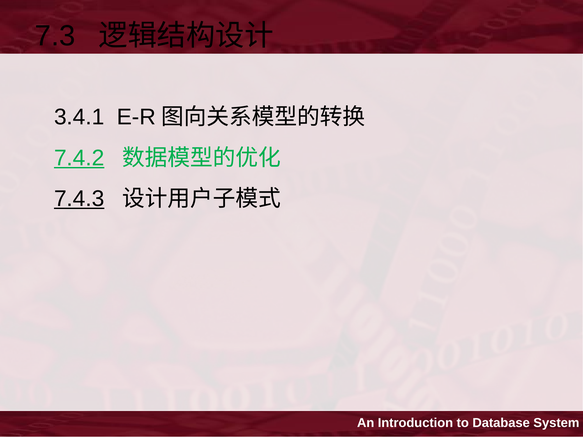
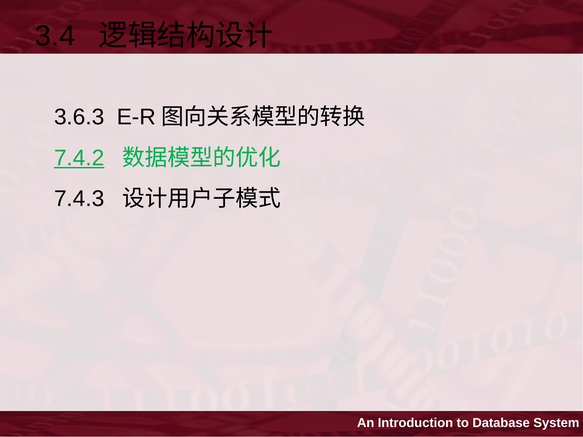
7.3: 7.3 -> 3.4
3.4.1: 3.4.1 -> 3.6.3
7.4.3 underline: present -> none
